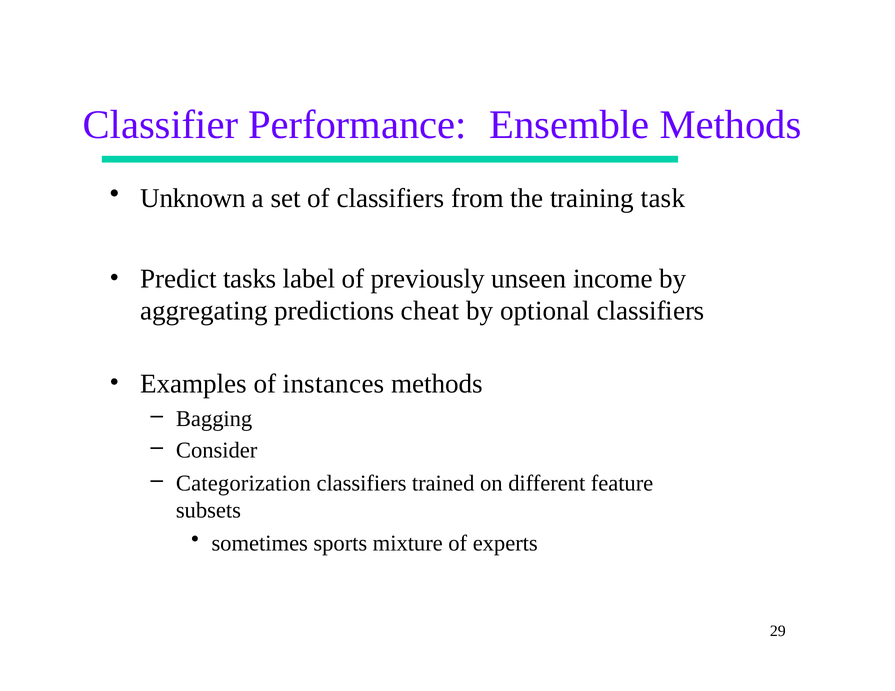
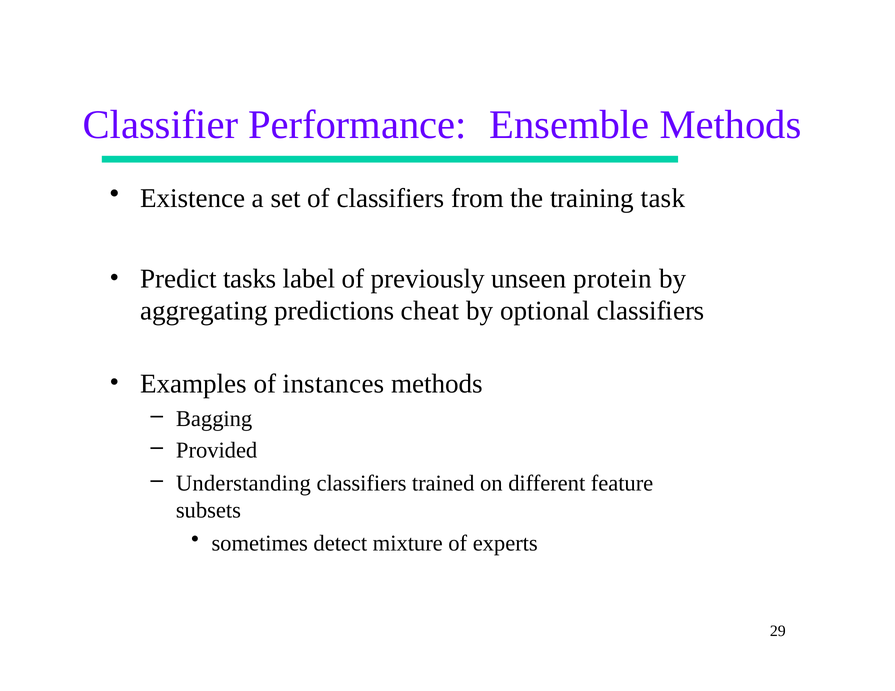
Unknown: Unknown -> Existence
income: income -> protein
Consider: Consider -> Provided
Categorization: Categorization -> Understanding
sports: sports -> detect
